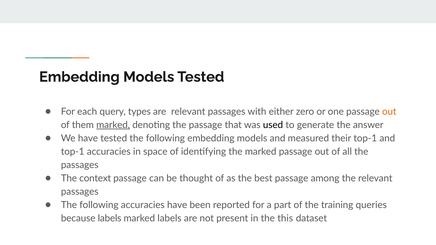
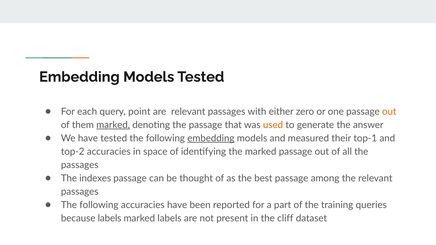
types: types -> point
used colour: black -> orange
embedding at (211, 138) underline: none -> present
top-1 at (73, 152): top-1 -> top-2
context: context -> indexes
this: this -> cliff
